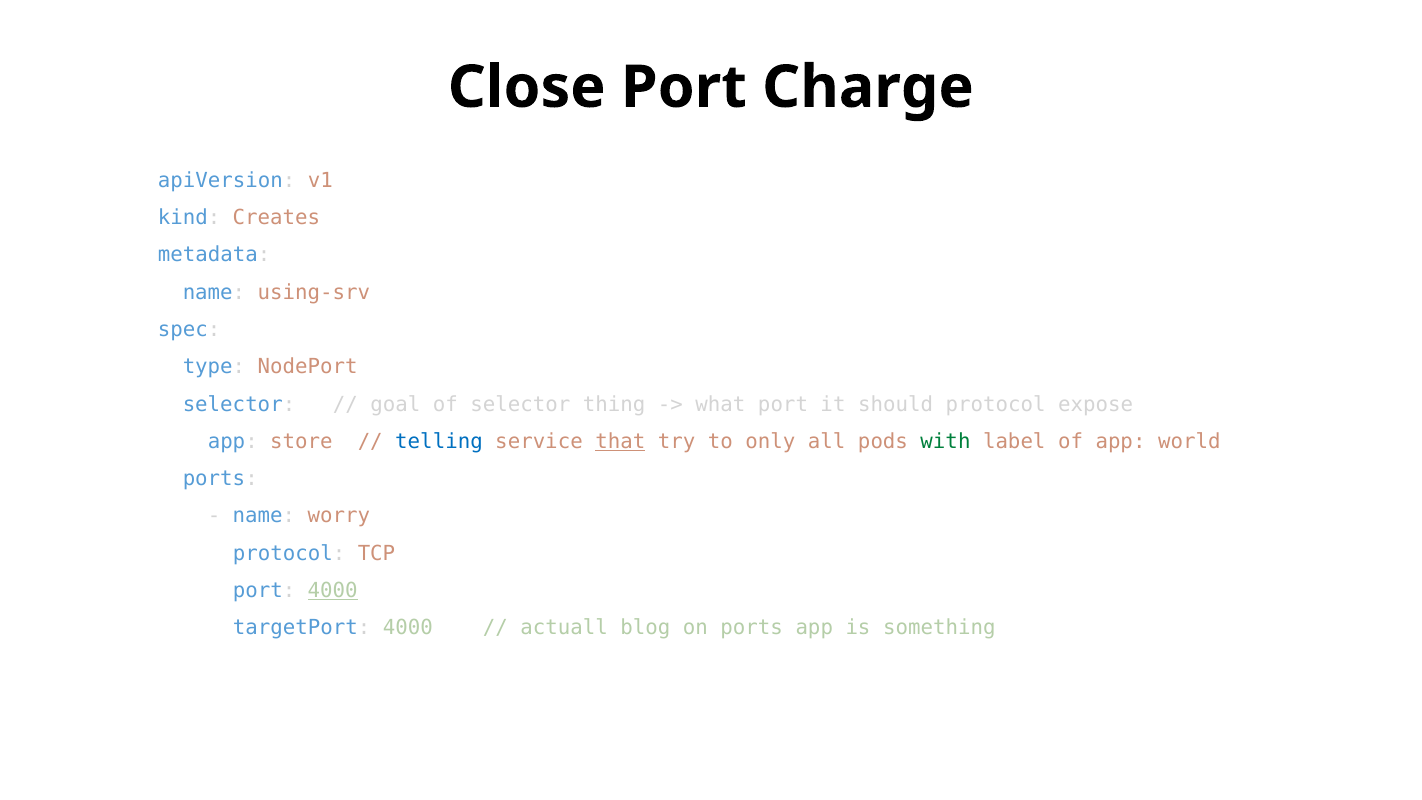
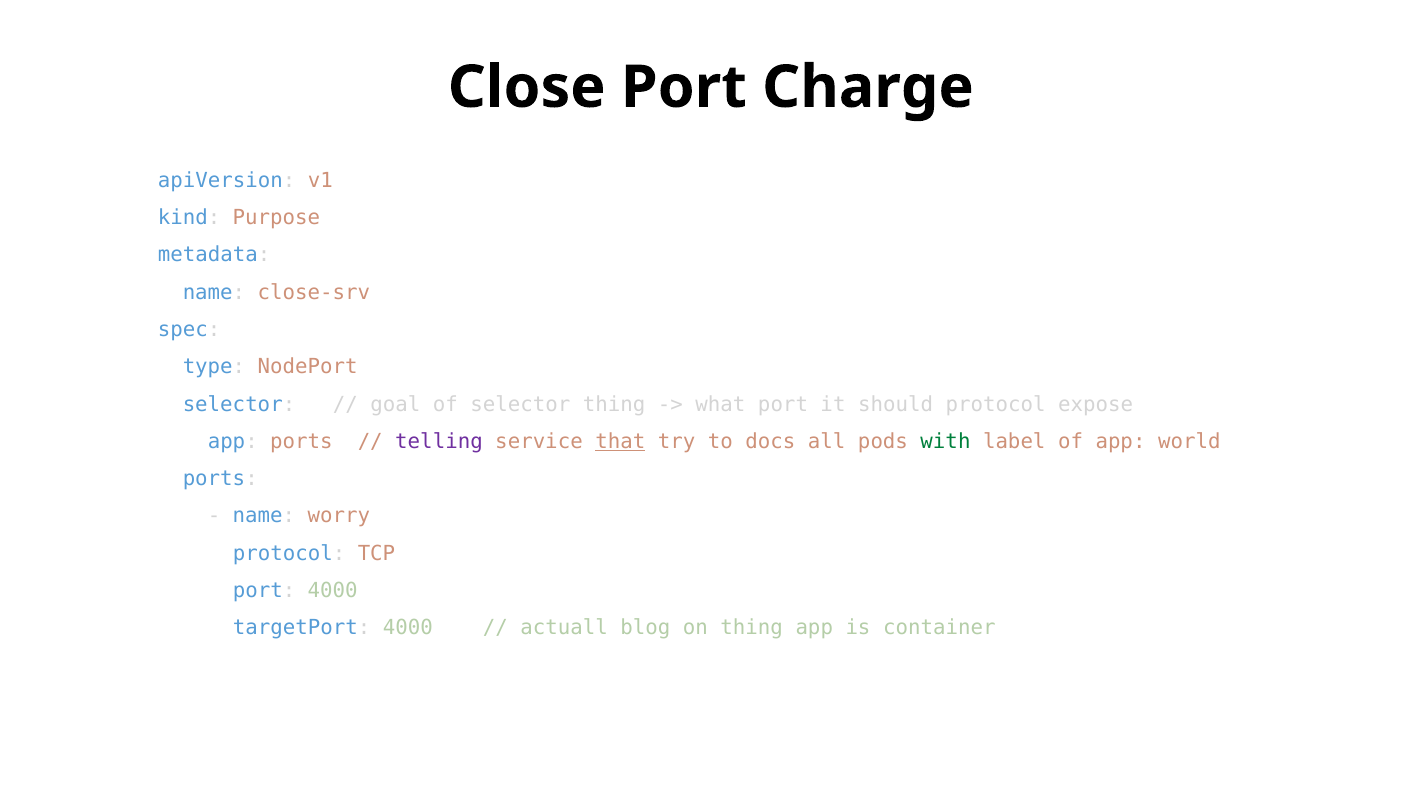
Creates: Creates -> Purpose
using-srv: using-srv -> close-srv
app store: store -> ports
telling colour: blue -> purple
only: only -> docs
4000 at (333, 591) underline: present -> none
on ports: ports -> thing
something: something -> container
